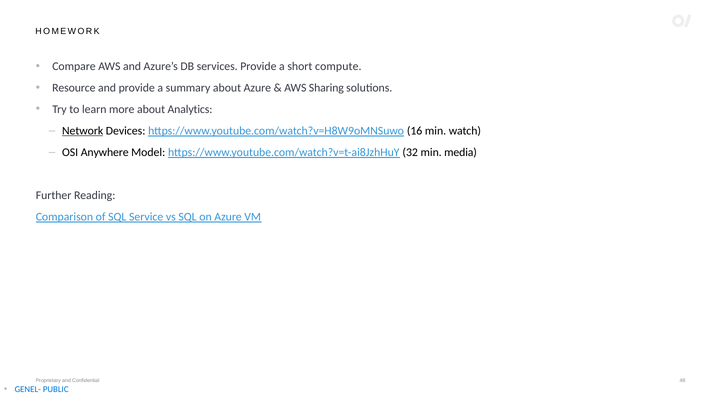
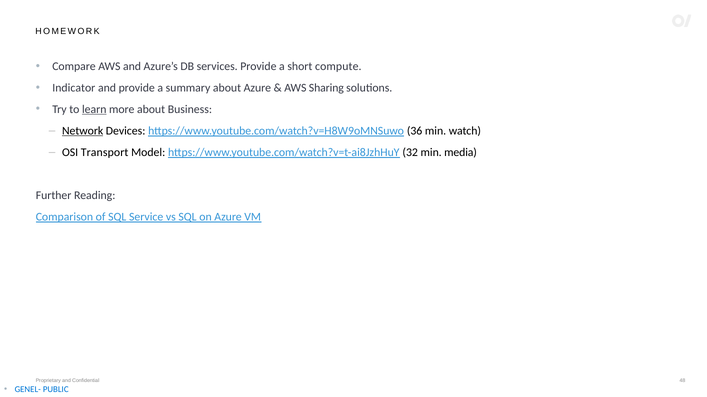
Resource: Resource -> Indicator
learn underline: none -> present
Analytics: Analytics -> Business
16: 16 -> 36
Anywhere: Anywhere -> Transport
